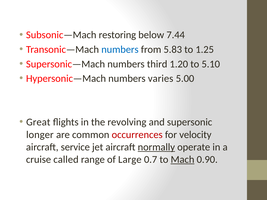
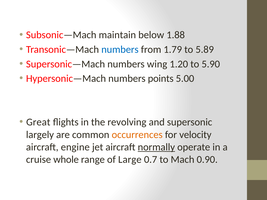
restoring: restoring -> maintain
7.44: 7.44 -> 1.88
5.83: 5.83 -> 1.79
1.25: 1.25 -> 5.89
third: third -> wing
5.10: 5.10 -> 5.90
varies: varies -> points
longer: longer -> largely
occurrences colour: red -> orange
service: service -> engine
called: called -> whole
Mach underline: present -> none
